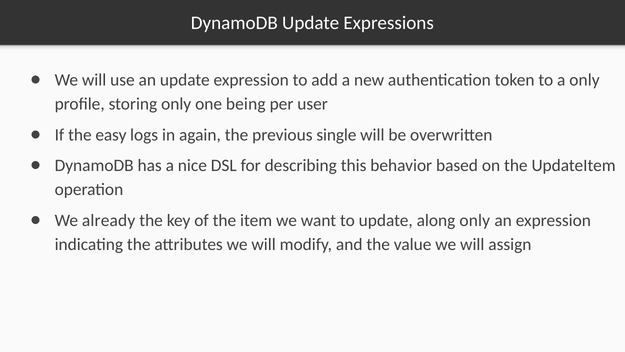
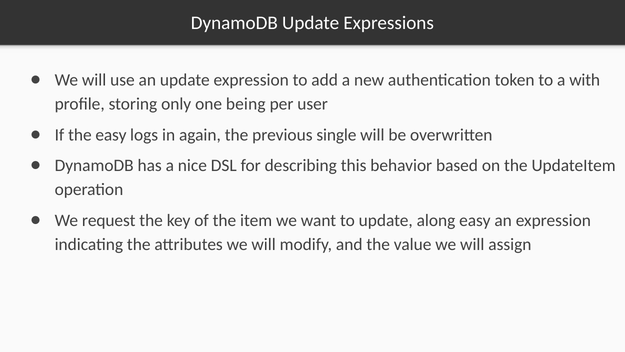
a only: only -> with
already: already -> request
along only: only -> easy
